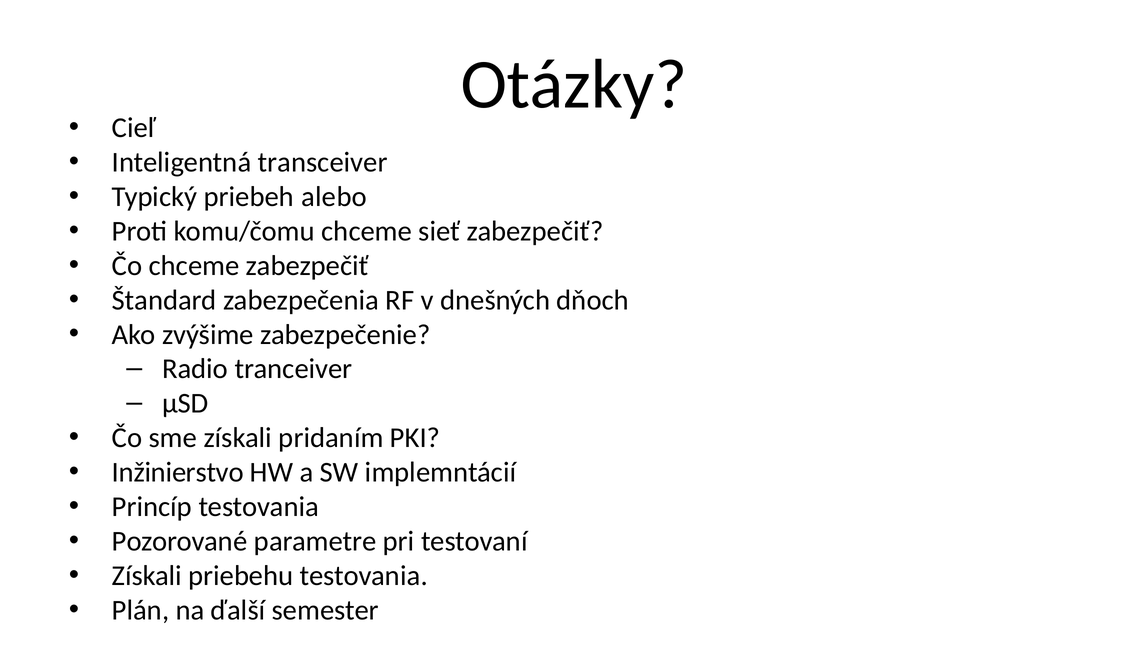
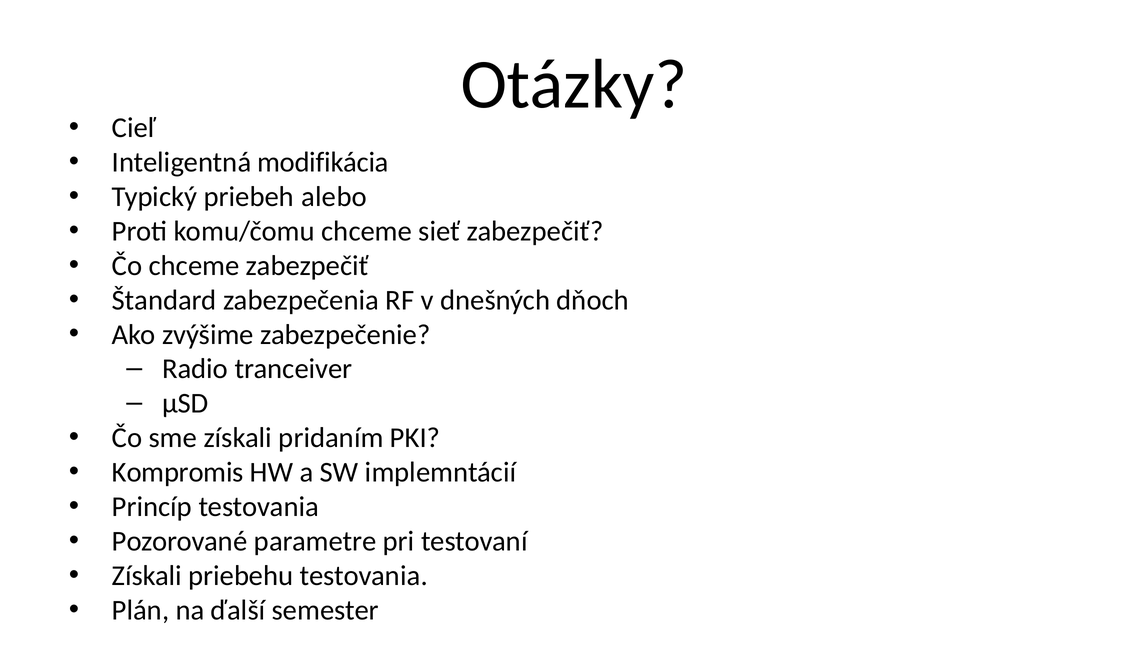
transceiver: transceiver -> modifikácia
Inžinierstvo: Inžinierstvo -> Kompromis
